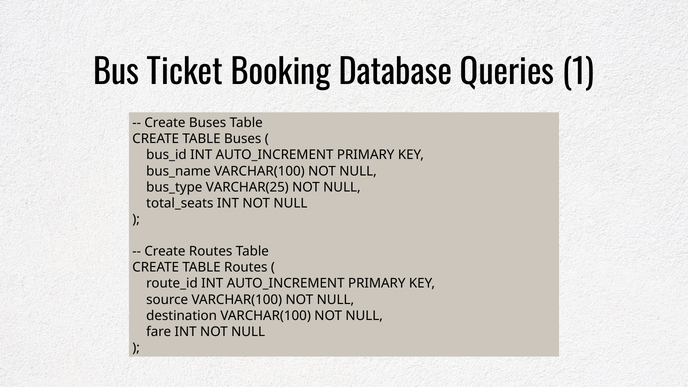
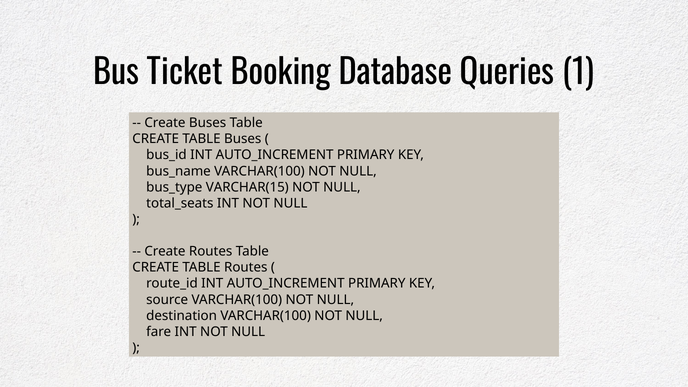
VARCHAR(25: VARCHAR(25 -> VARCHAR(15
